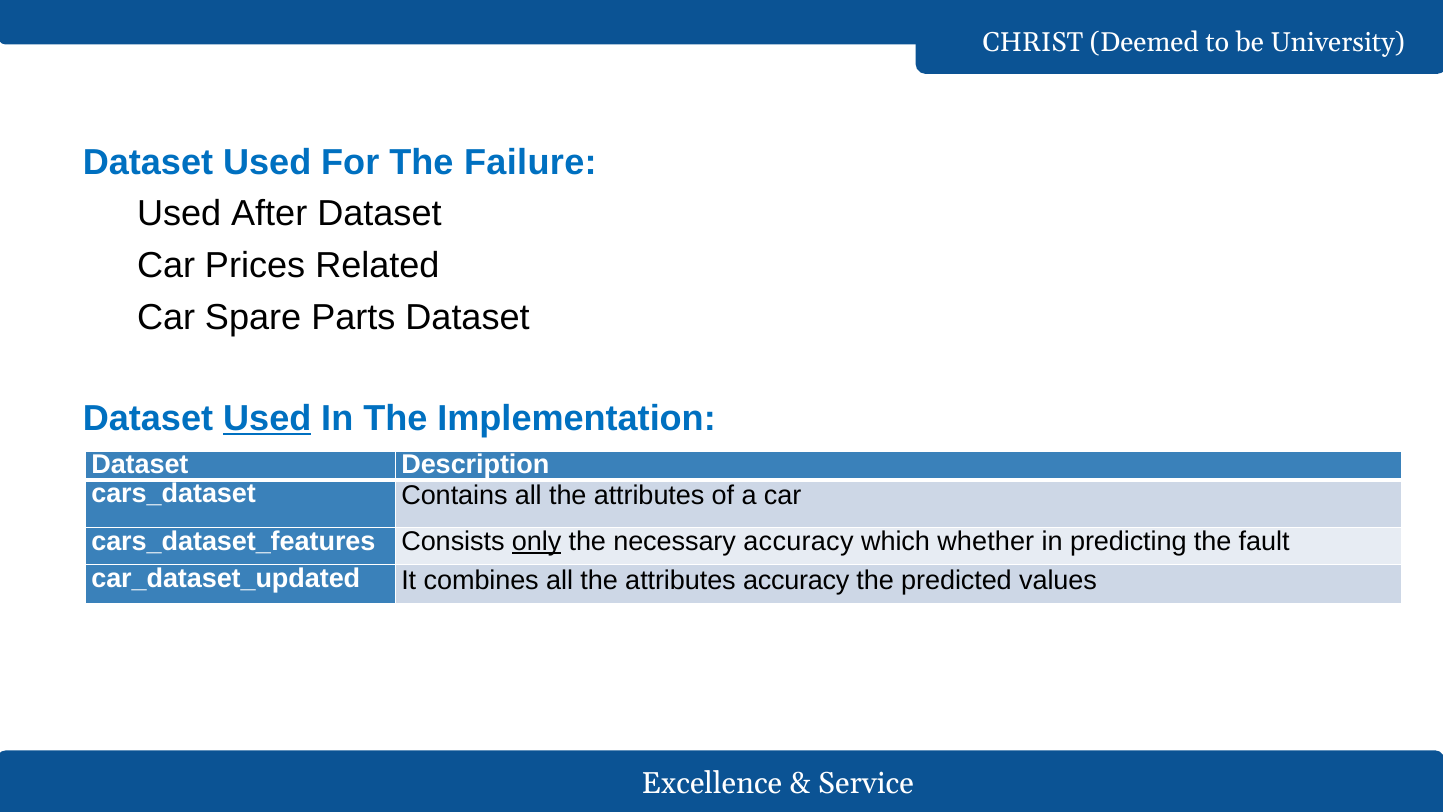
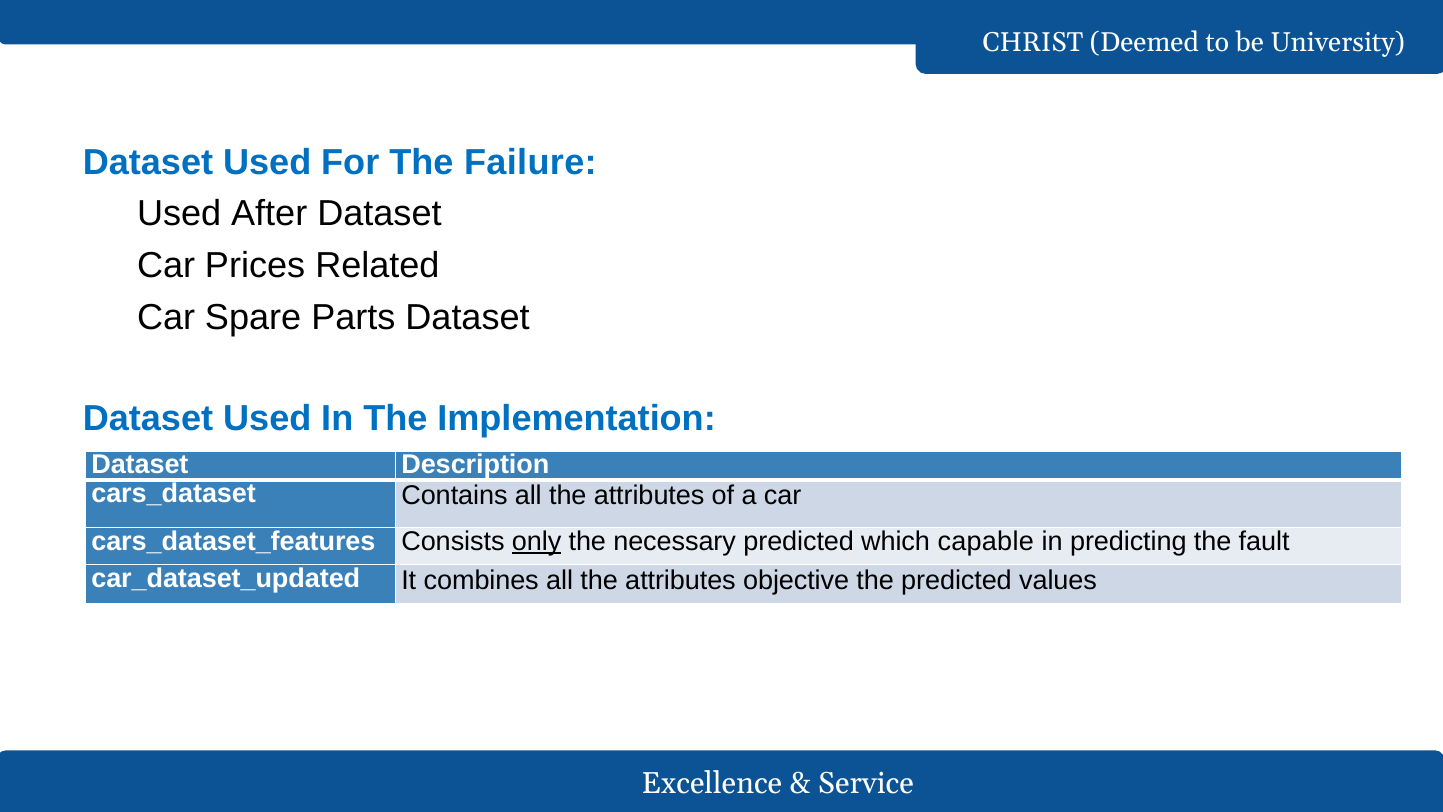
Used at (267, 418) underline: present -> none
necessary accuracy: accuracy -> predicted
whether: whether -> capable
attributes accuracy: accuracy -> objective
